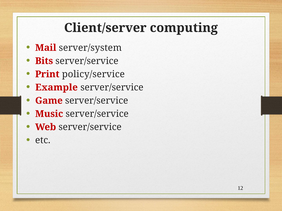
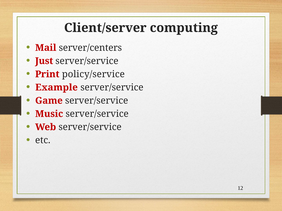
server/system: server/system -> server/centers
Bits: Bits -> Just
